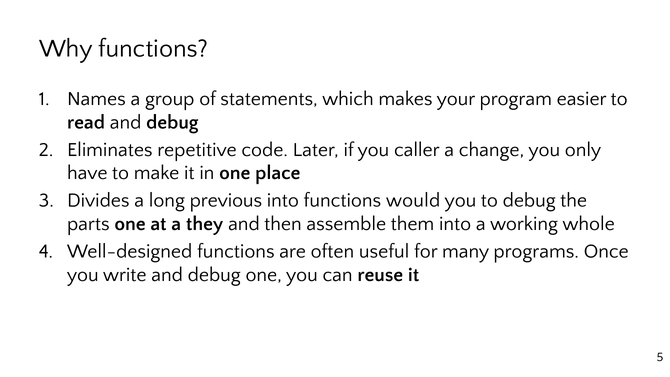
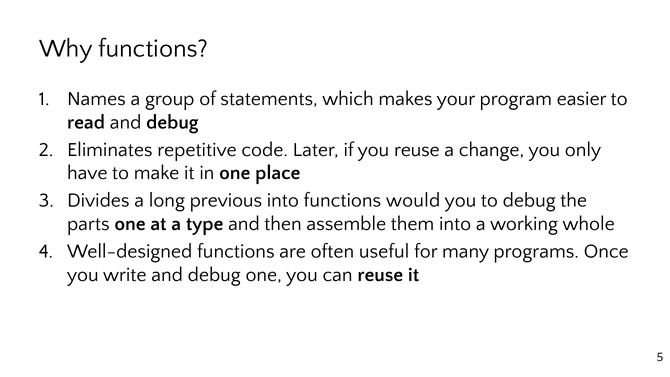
you caller: caller -> reuse
they: they -> type
